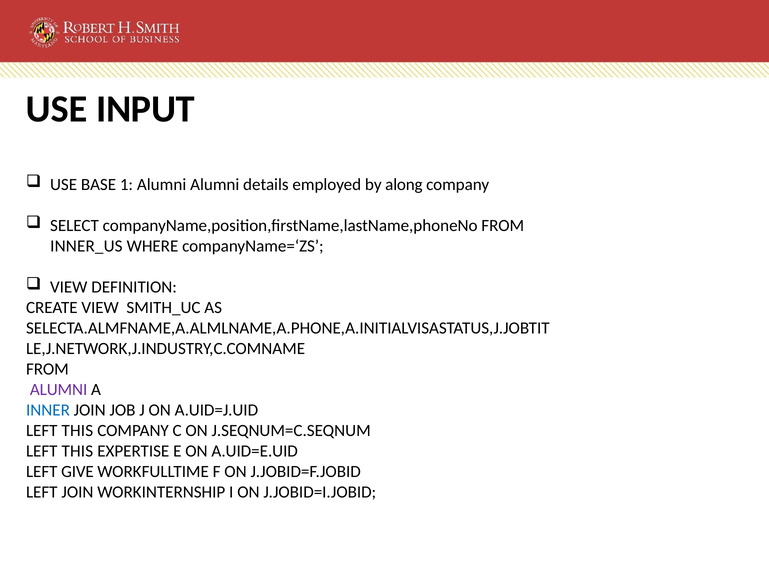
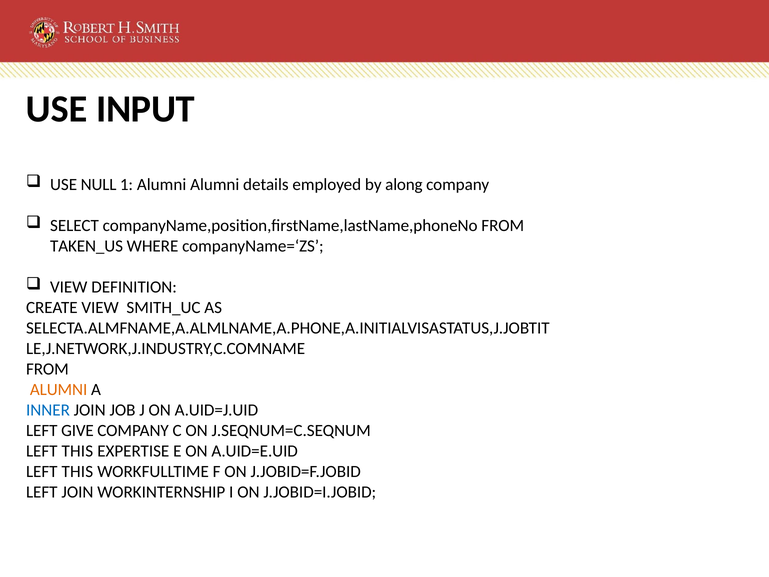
BASE: BASE -> NULL
INNER_US: INNER_US -> TAKEN_US
ALUMNI at (59, 389) colour: purple -> orange
THIS at (77, 430): THIS -> GIVE
GIVE at (77, 471): GIVE -> THIS
